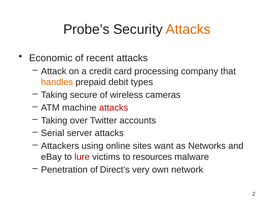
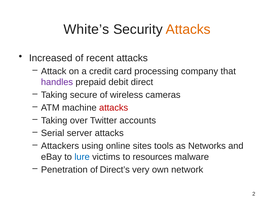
Probe’s: Probe’s -> White’s
Economic: Economic -> Increased
handles colour: orange -> purple
types: types -> direct
want: want -> tools
lure colour: red -> blue
